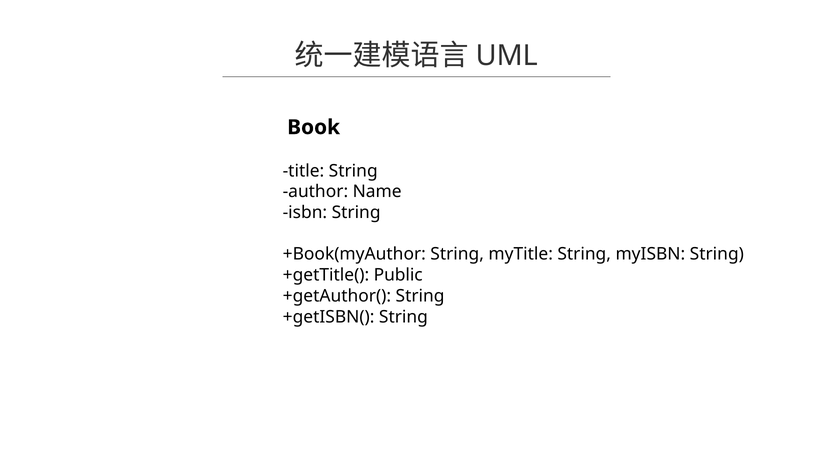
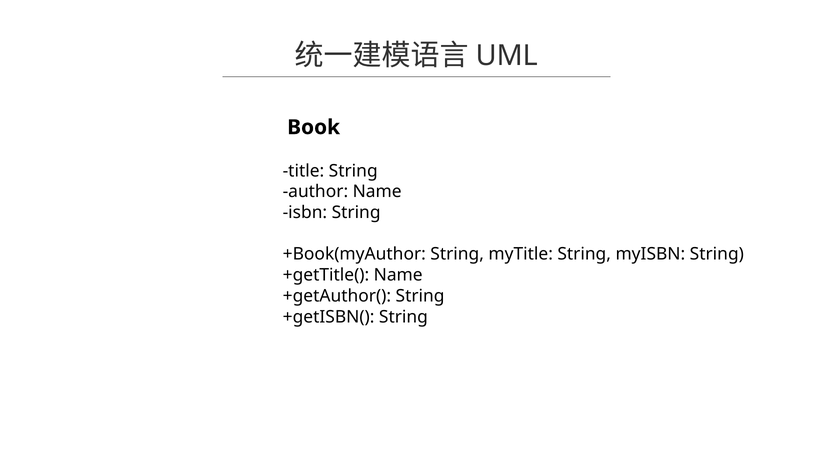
+getTitle( Public: Public -> Name
